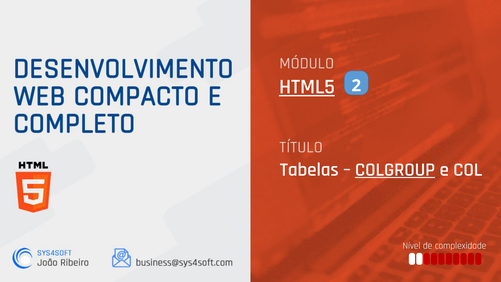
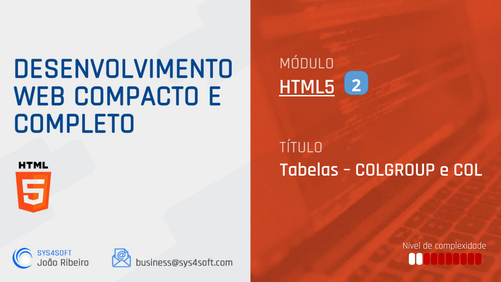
COLGROUP underline: present -> none
